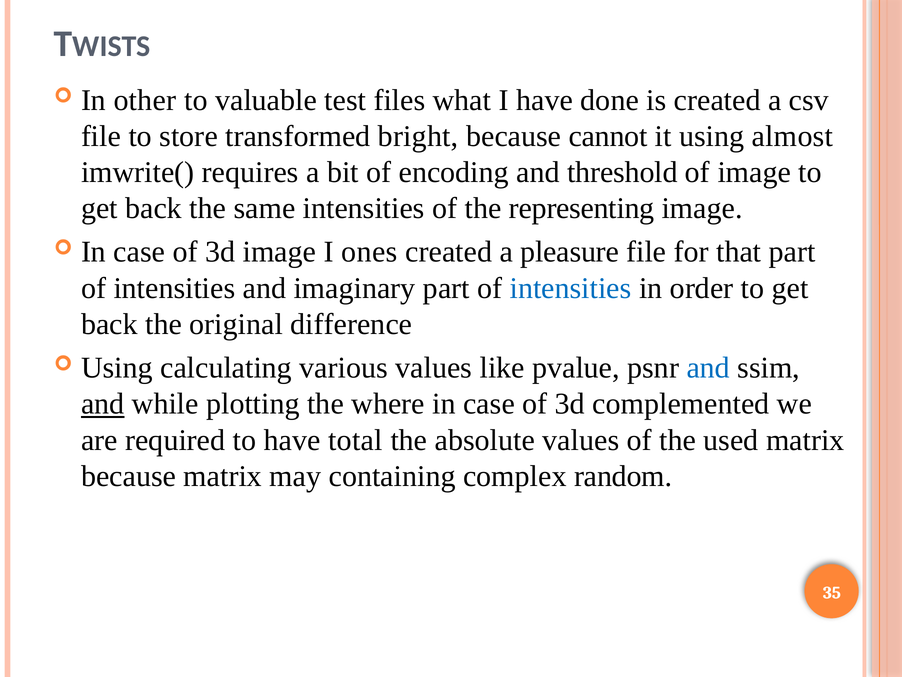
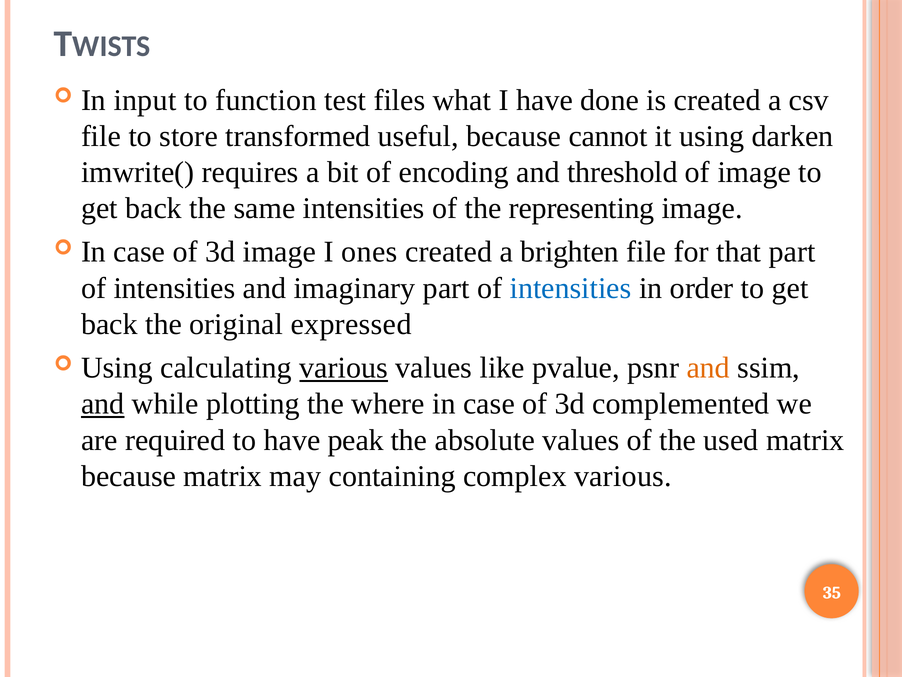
other: other -> input
valuable: valuable -> function
bright: bright -> useful
almost: almost -> darken
pleasure: pleasure -> brighten
difference: difference -> expressed
various at (344, 368) underline: none -> present
and at (708, 368) colour: blue -> orange
total: total -> peak
complex random: random -> various
